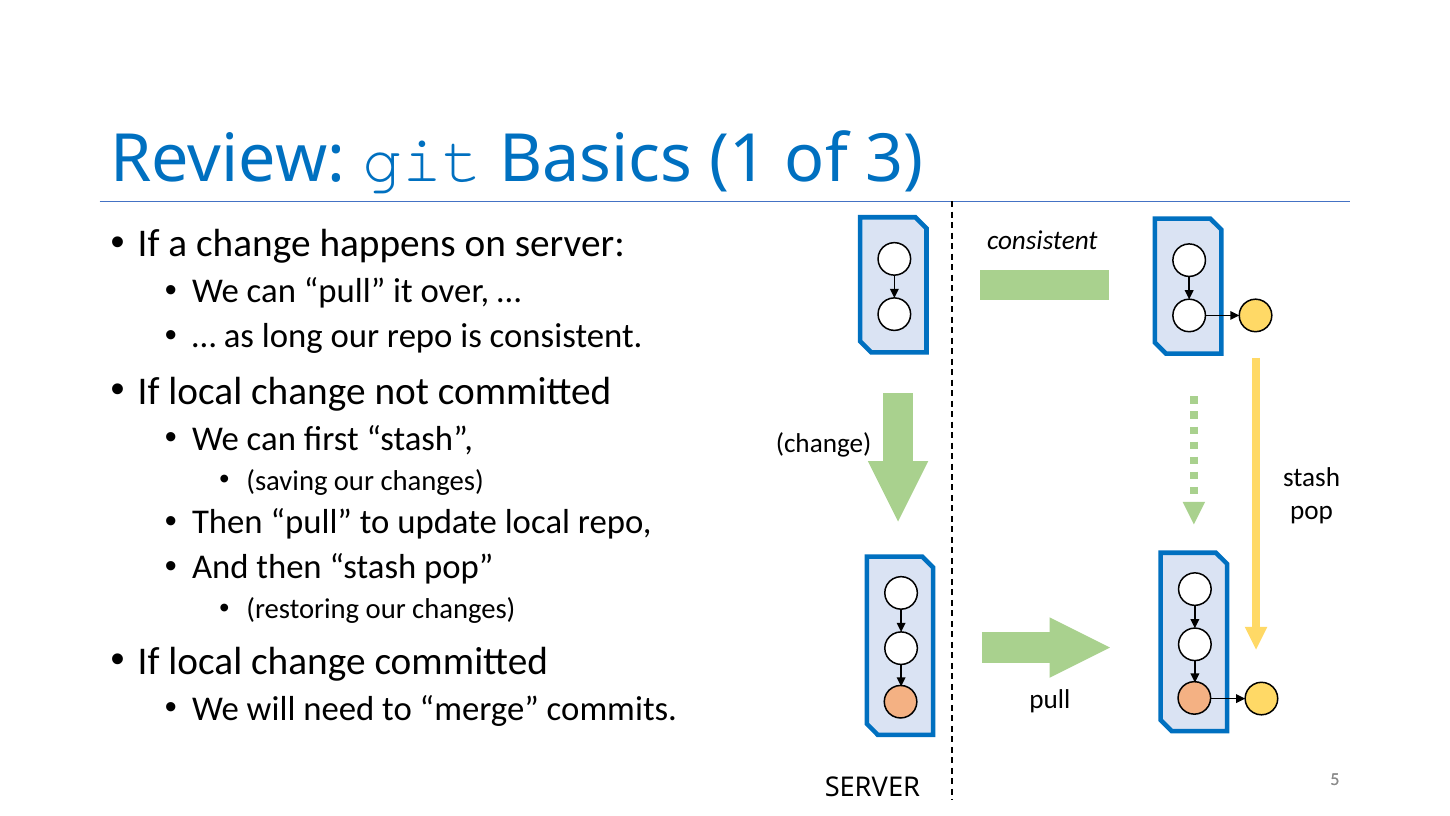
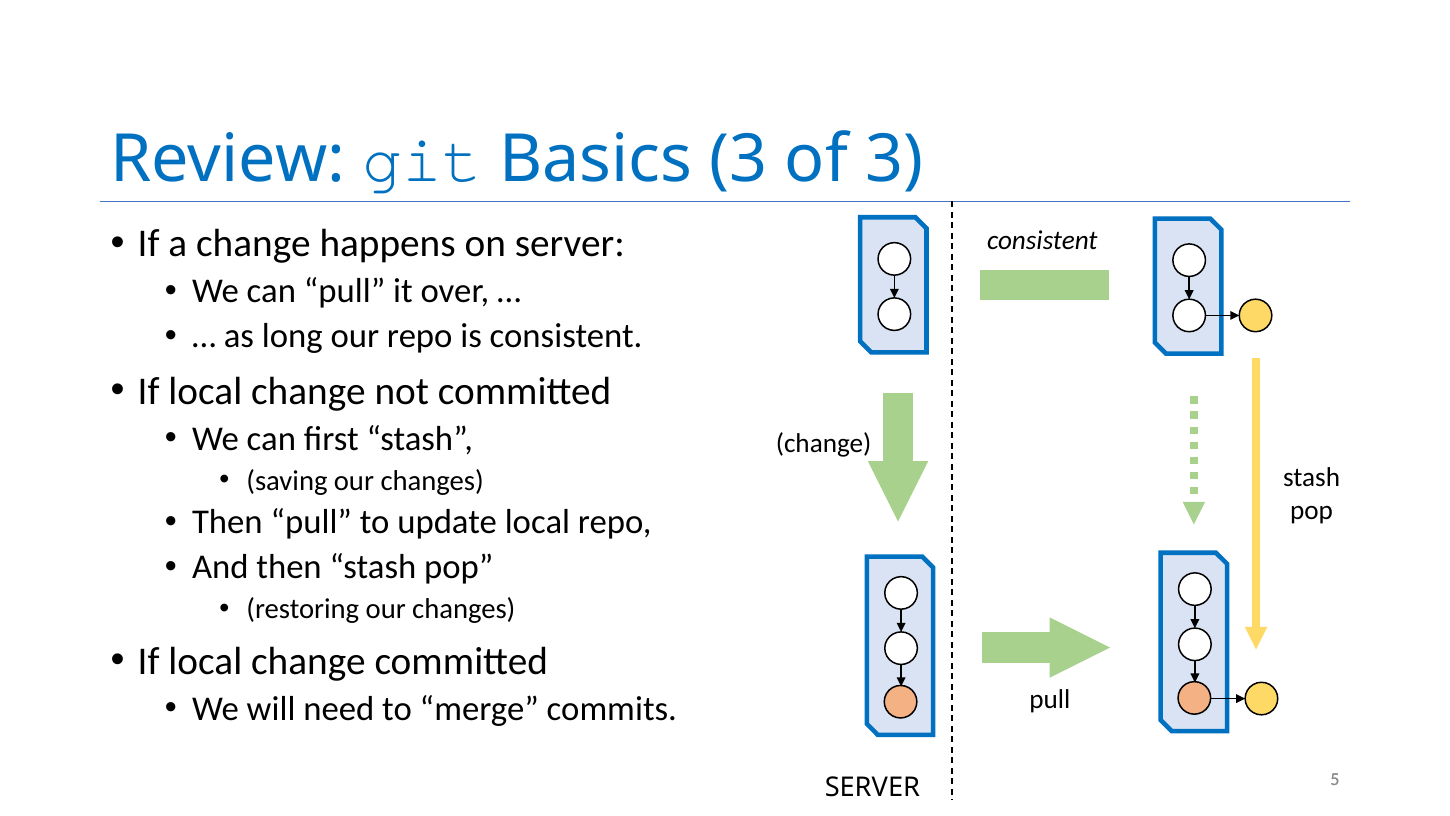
Basics 1: 1 -> 3
